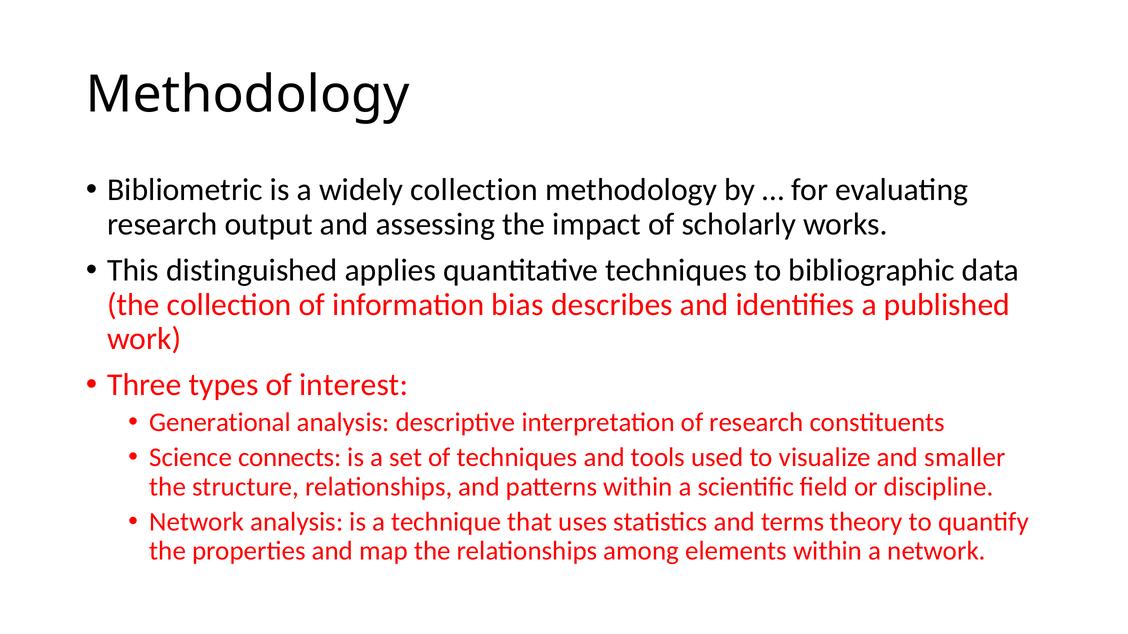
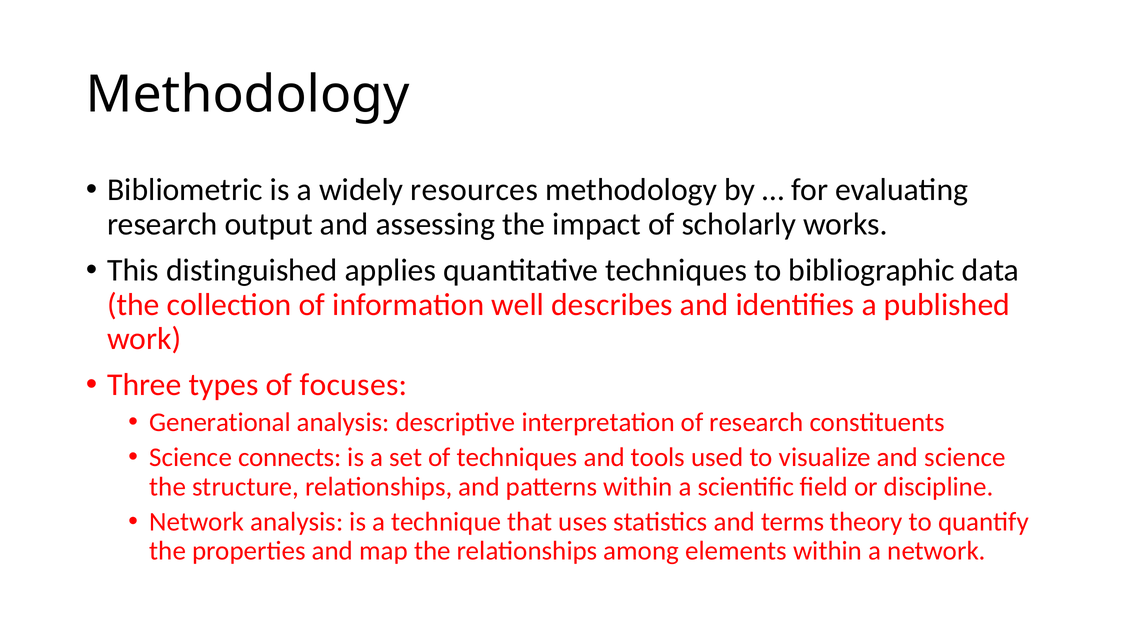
widely collection: collection -> resources
bias: bias -> well
interest: interest -> focuses
and smaller: smaller -> science
